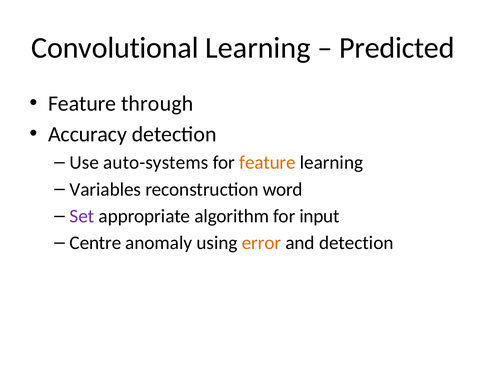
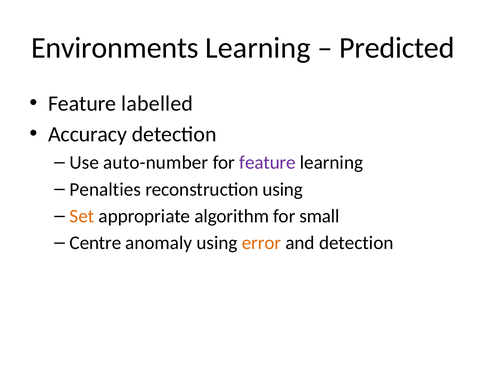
Convolutional: Convolutional -> Environments
through: through -> labelled
auto-systems: auto-systems -> auto-number
feature at (267, 162) colour: orange -> purple
Variables: Variables -> Penalties
reconstruction word: word -> using
Set colour: purple -> orange
input: input -> small
